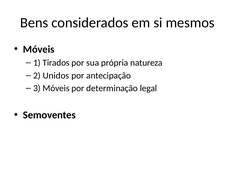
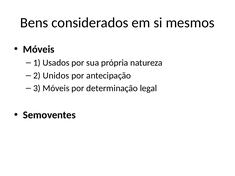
Tirados: Tirados -> Usados
